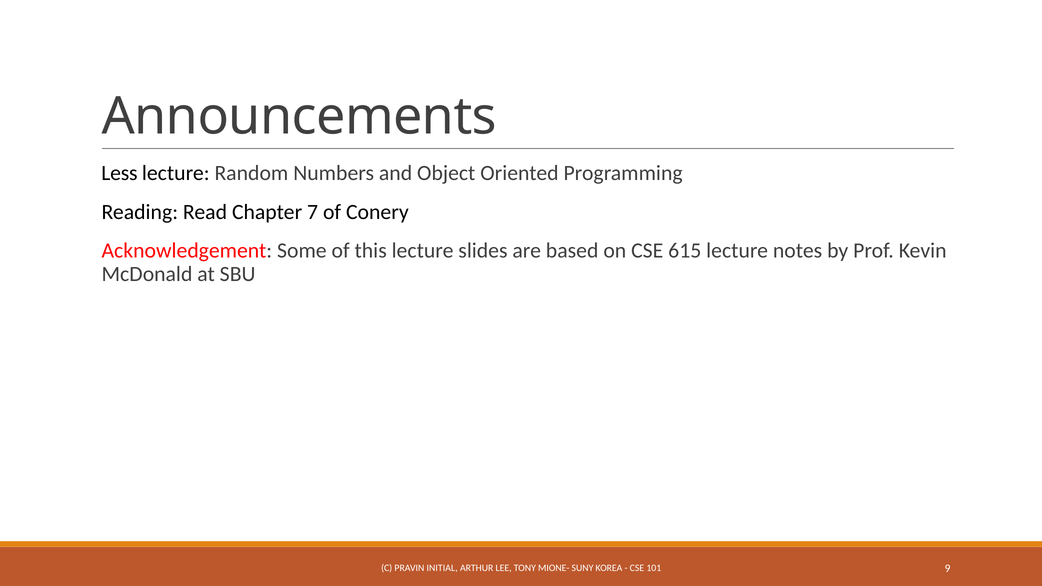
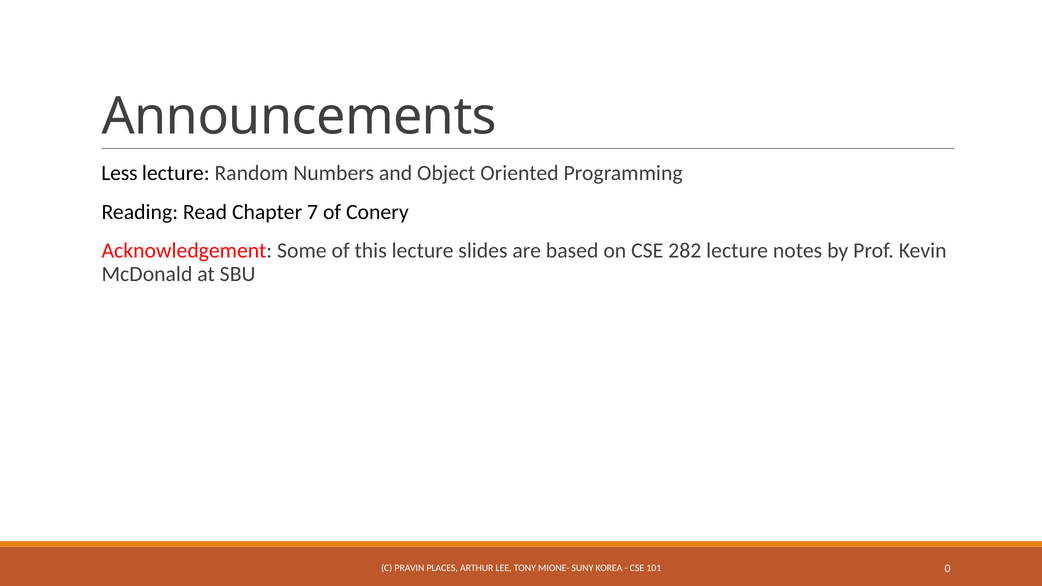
615: 615 -> 282
INITIAL: INITIAL -> PLACES
9: 9 -> 0
